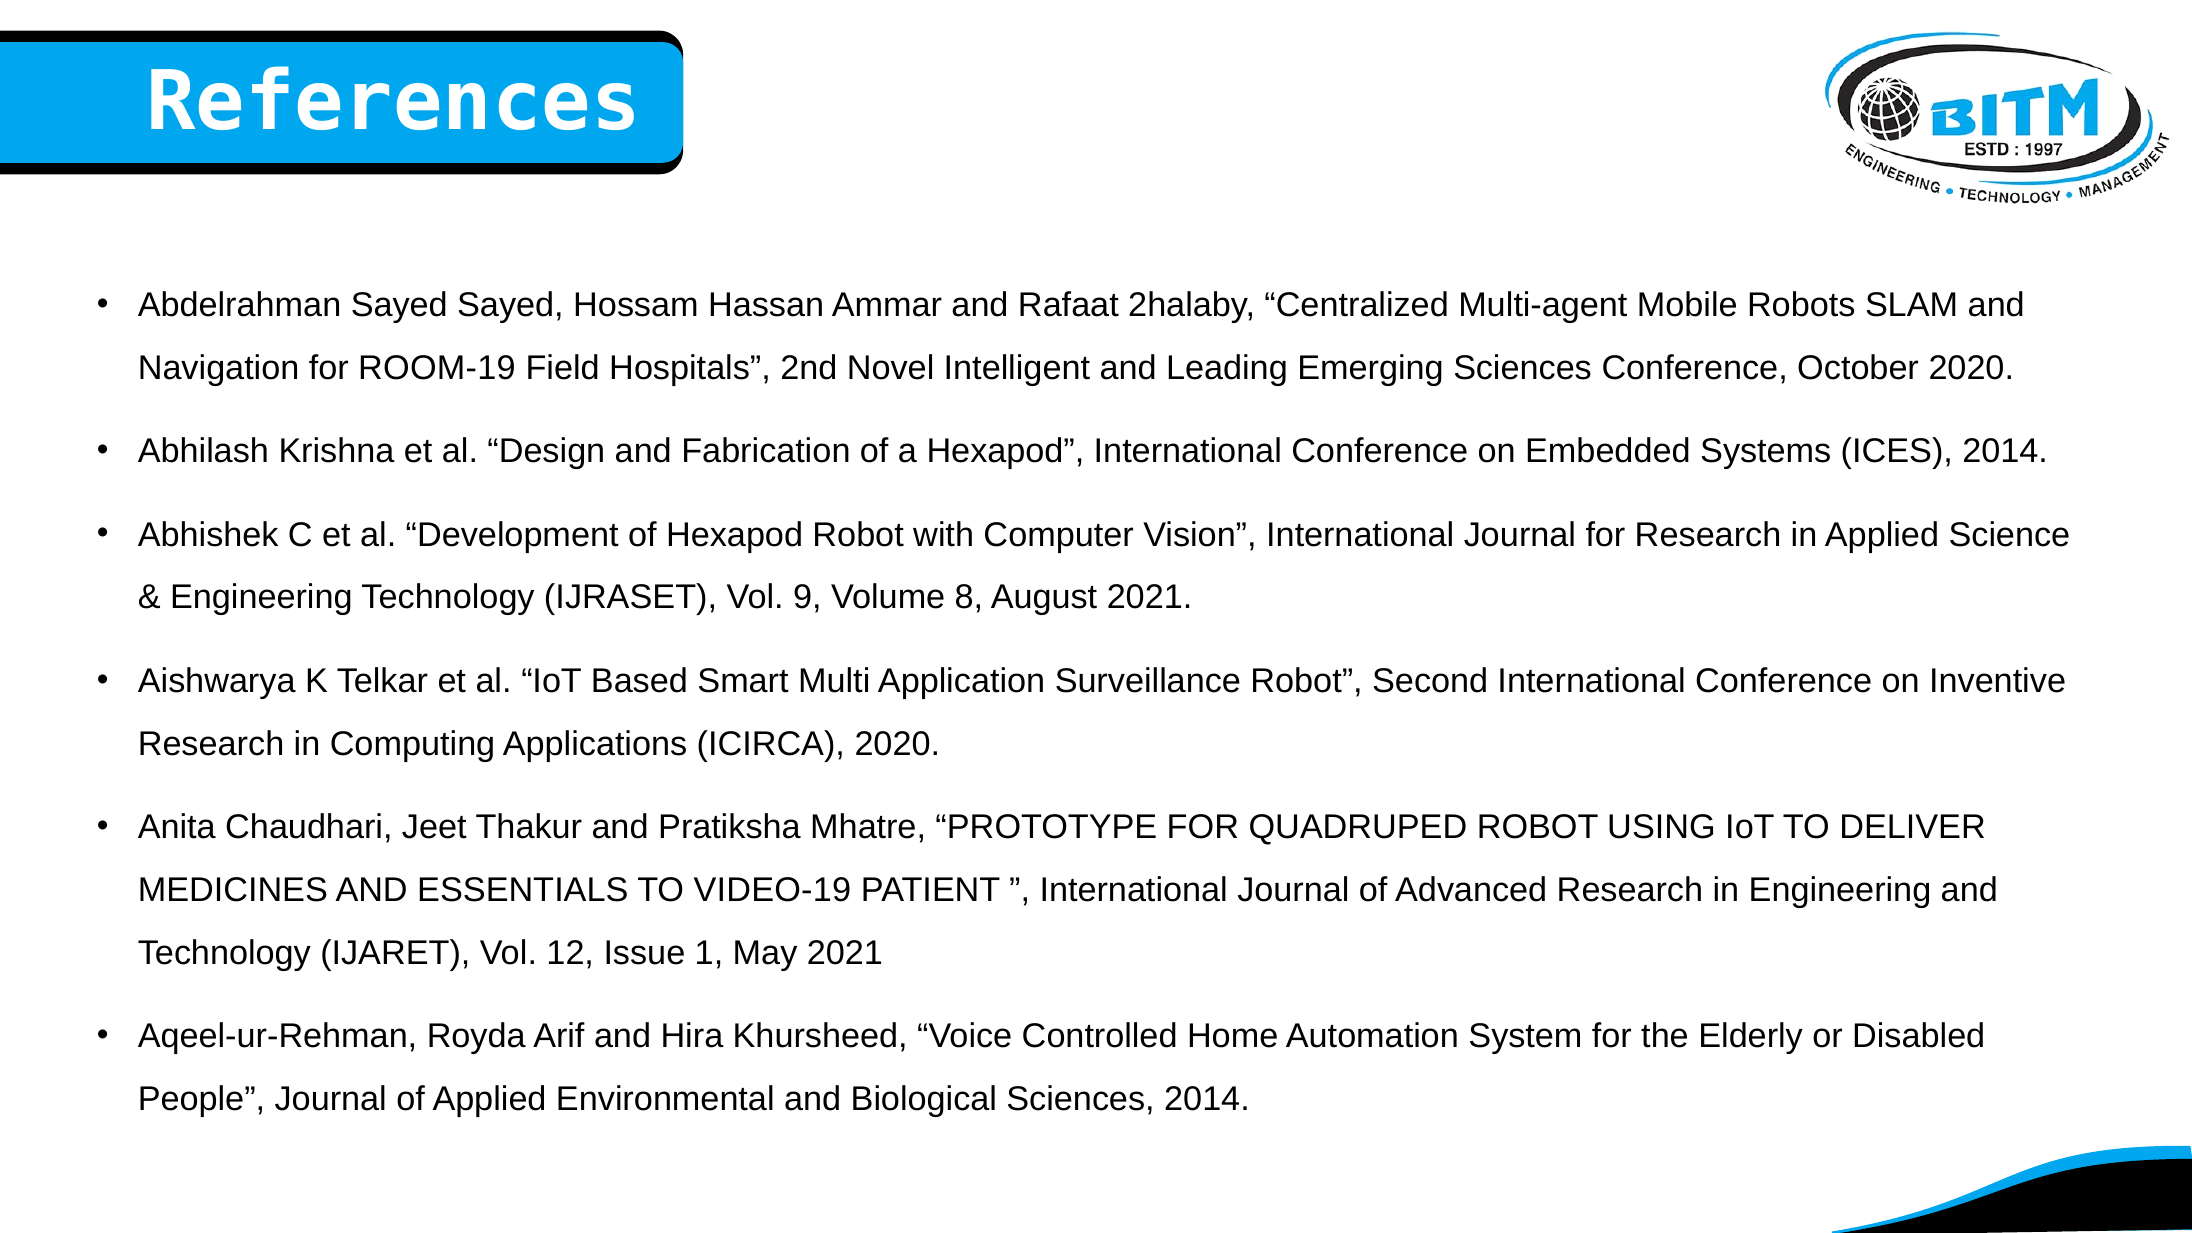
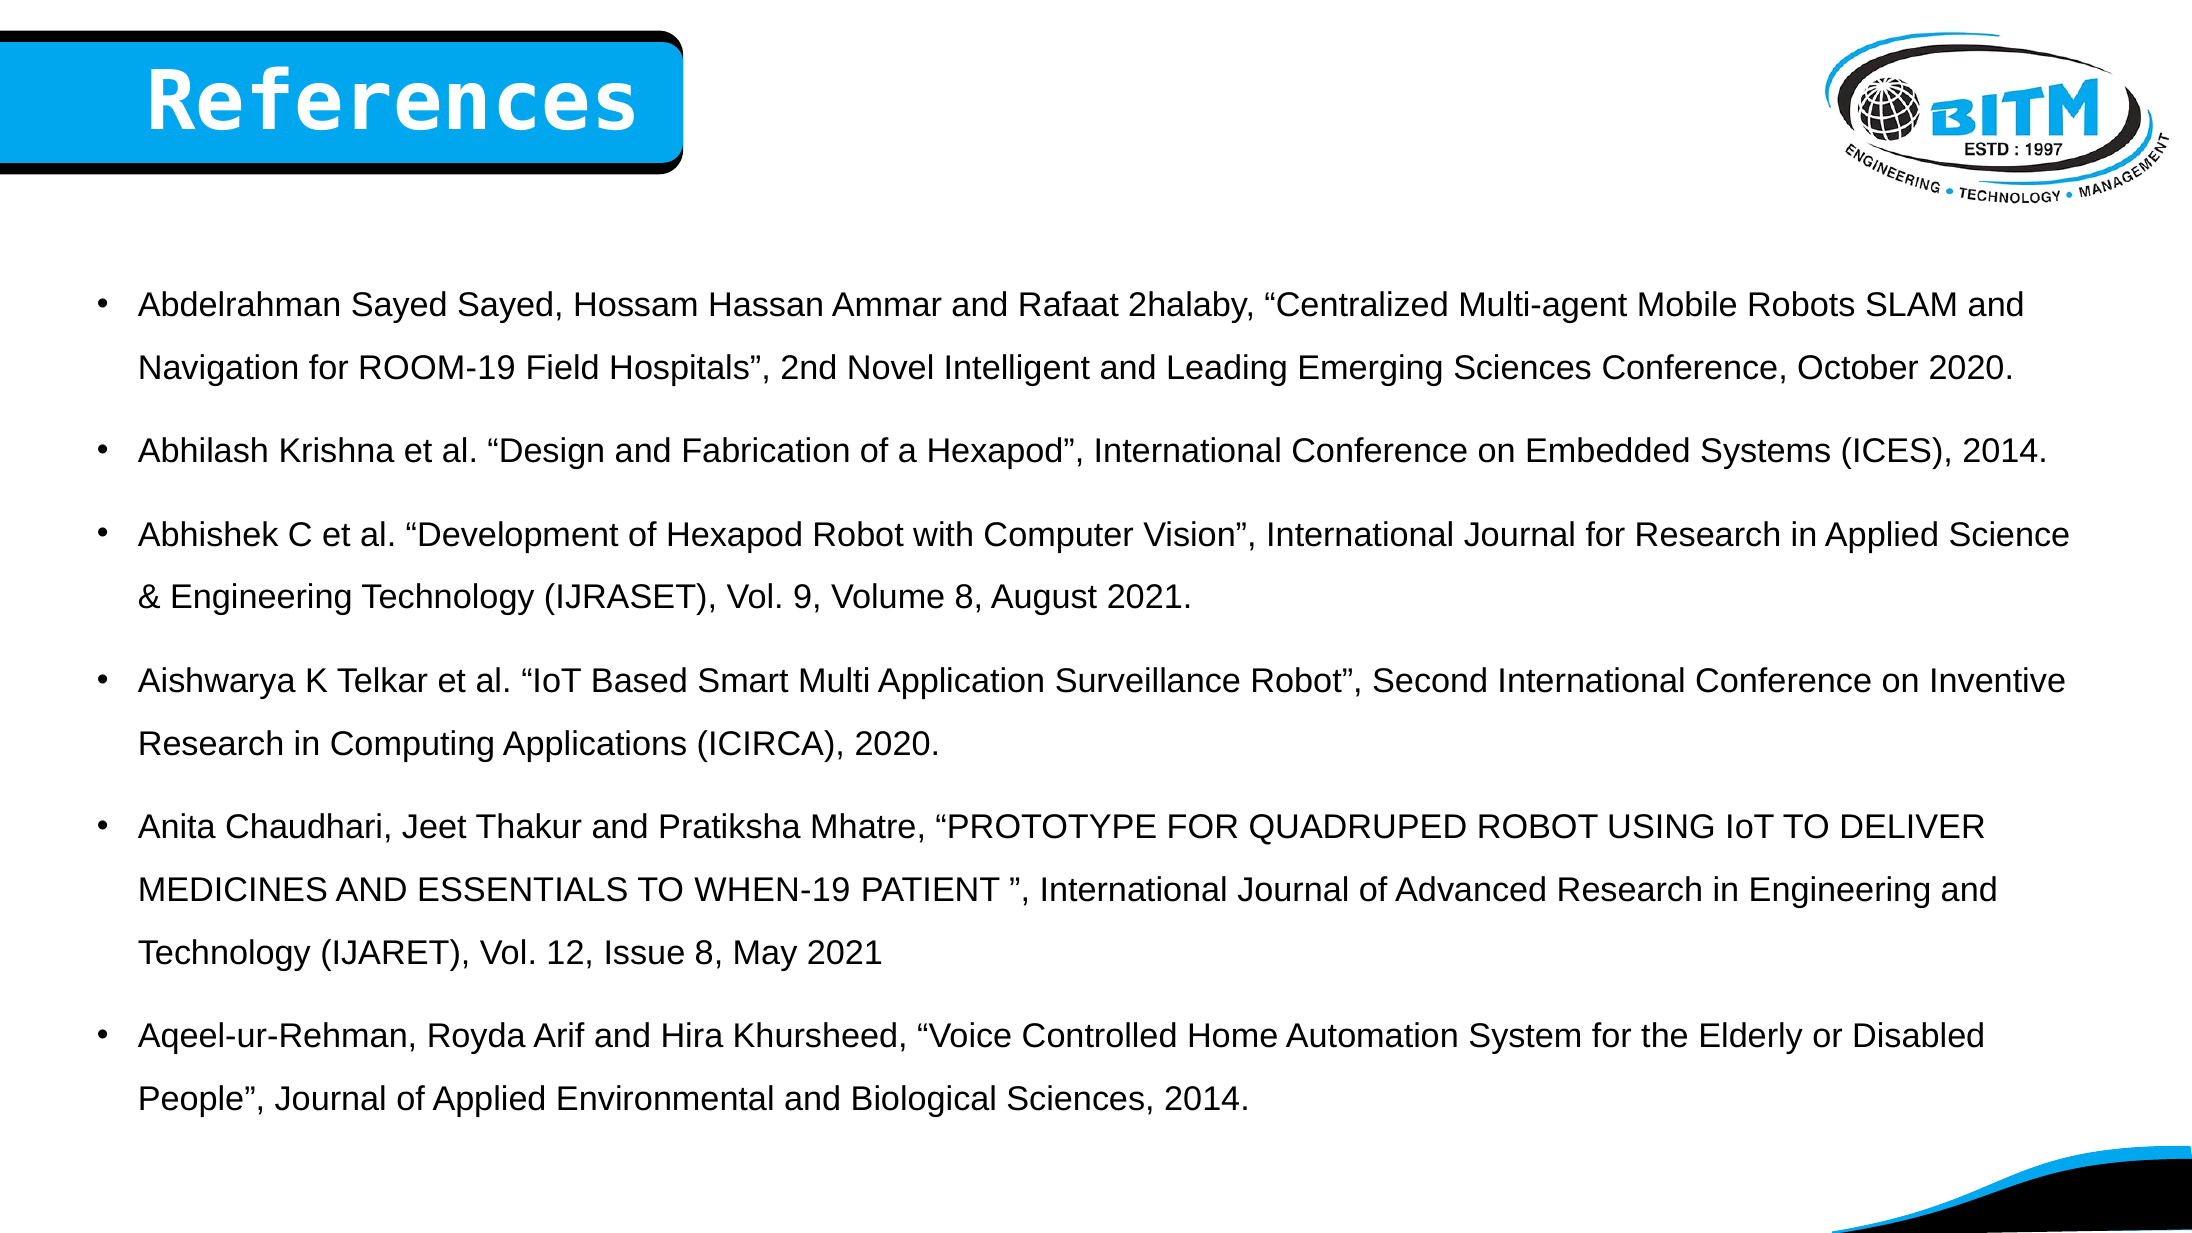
VIDEO-19: VIDEO-19 -> WHEN-19
Issue 1: 1 -> 8
